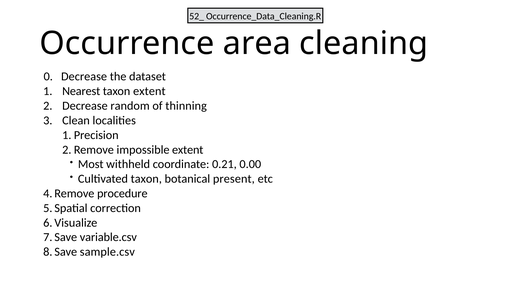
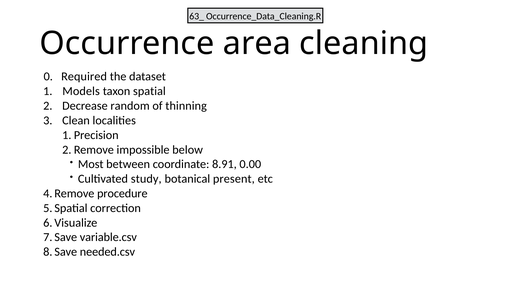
52_: 52_ -> 63_
0 Decrease: Decrease -> Required
Nearest: Nearest -> Models
taxon extent: extent -> spatial
impossible extent: extent -> below
withheld: withheld -> between
0.21: 0.21 -> 8.91
Cultivated taxon: taxon -> study
sample.csv: sample.csv -> needed.csv
